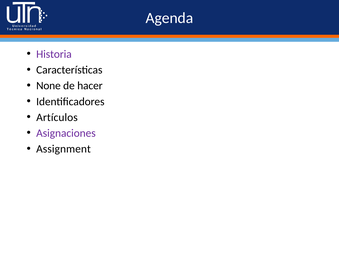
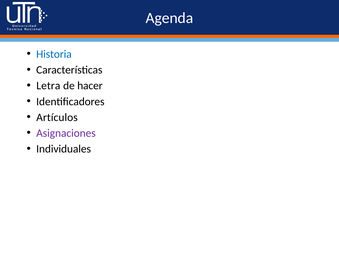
Historia colour: purple -> blue
None: None -> Letra
Assignment: Assignment -> Individuales
